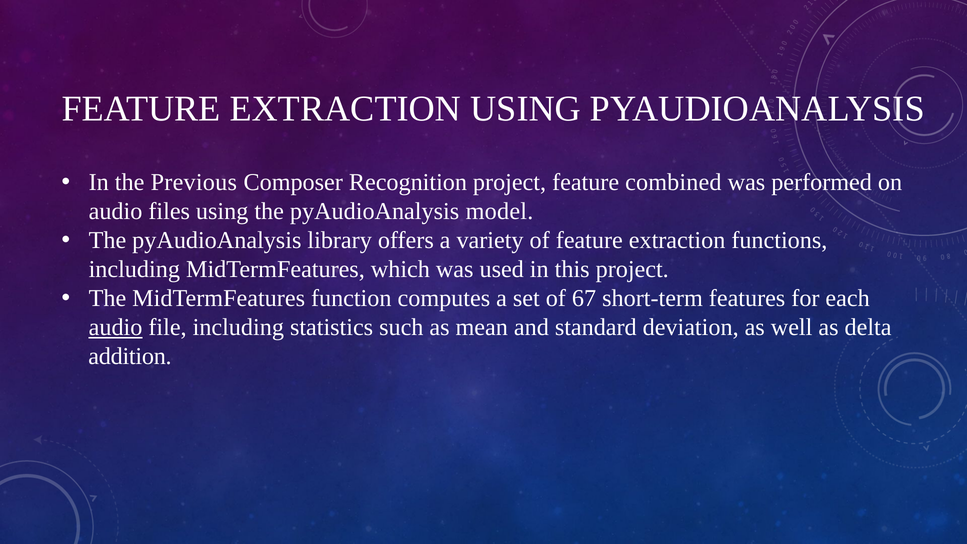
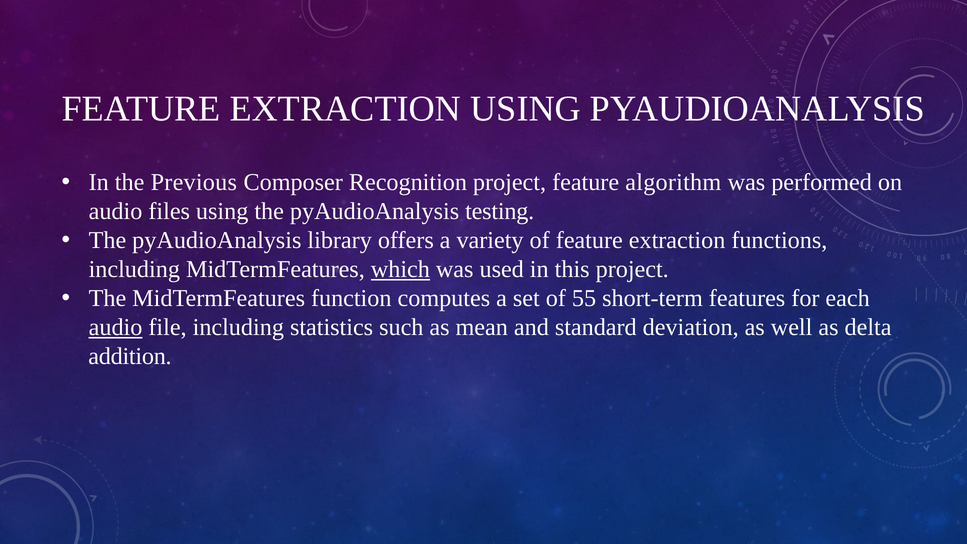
combined: combined -> algorithm
model: model -> testing
which underline: none -> present
67: 67 -> 55
